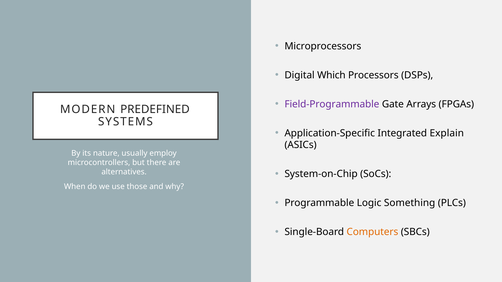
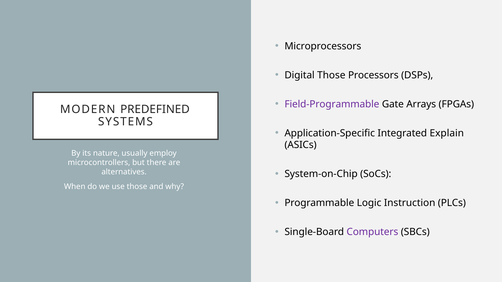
Digital Which: Which -> Those
Something: Something -> Instruction
Computers colour: orange -> purple
